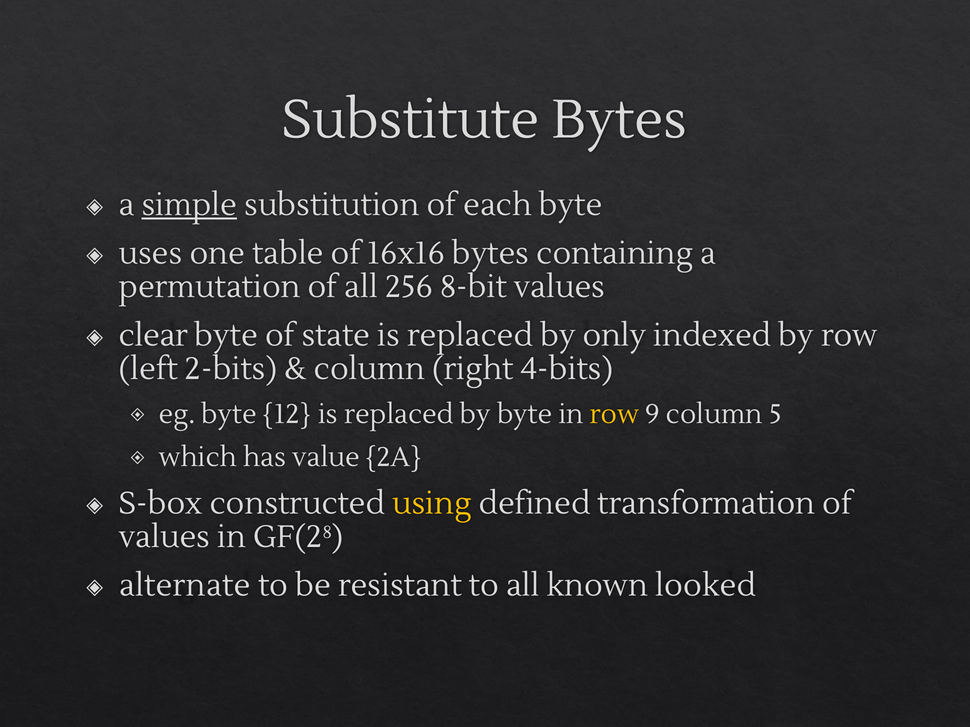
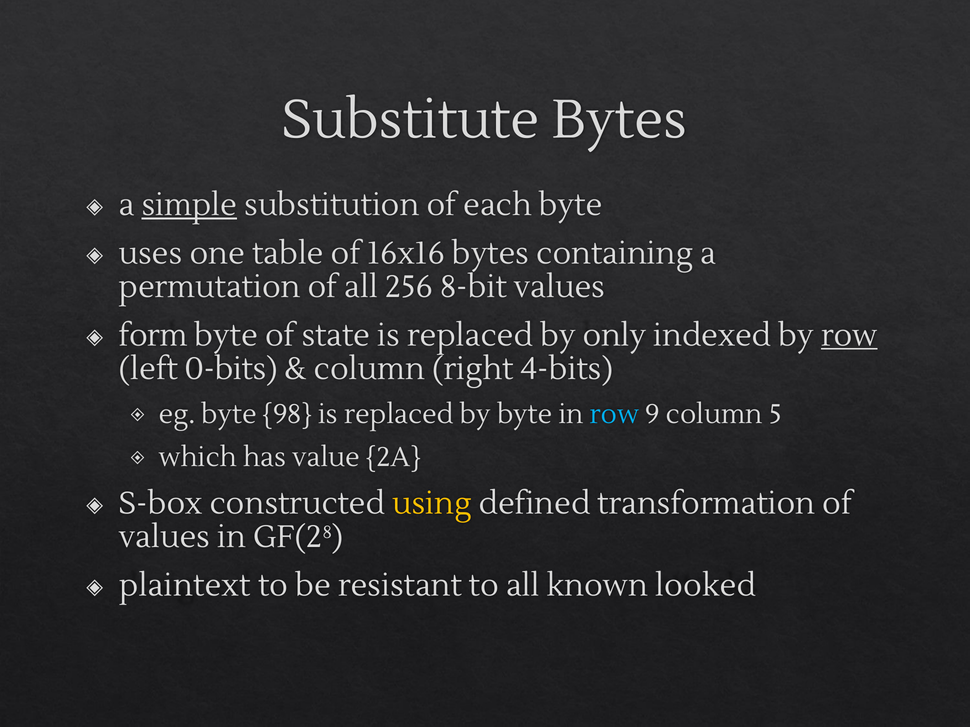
clear: clear -> form
row at (849, 336) underline: none -> present
2-bits: 2-bits -> 0-bits
12: 12 -> 98
row at (614, 414) colour: yellow -> light blue
alternate: alternate -> plaintext
